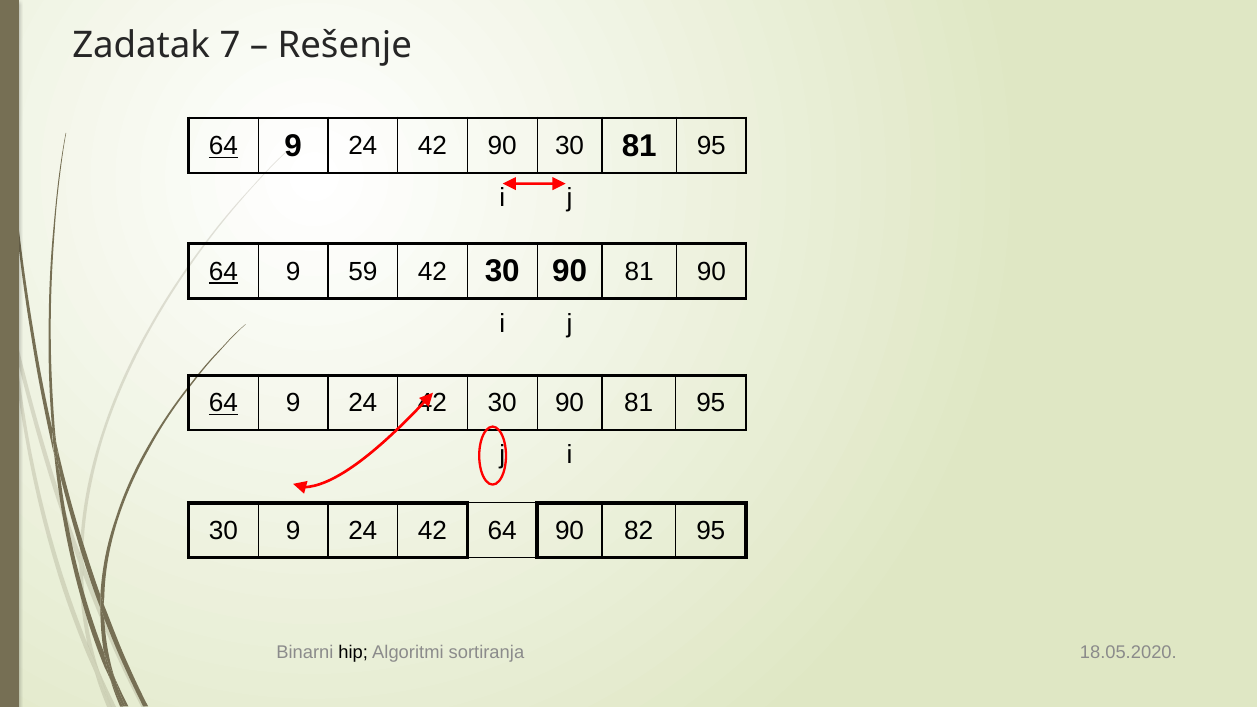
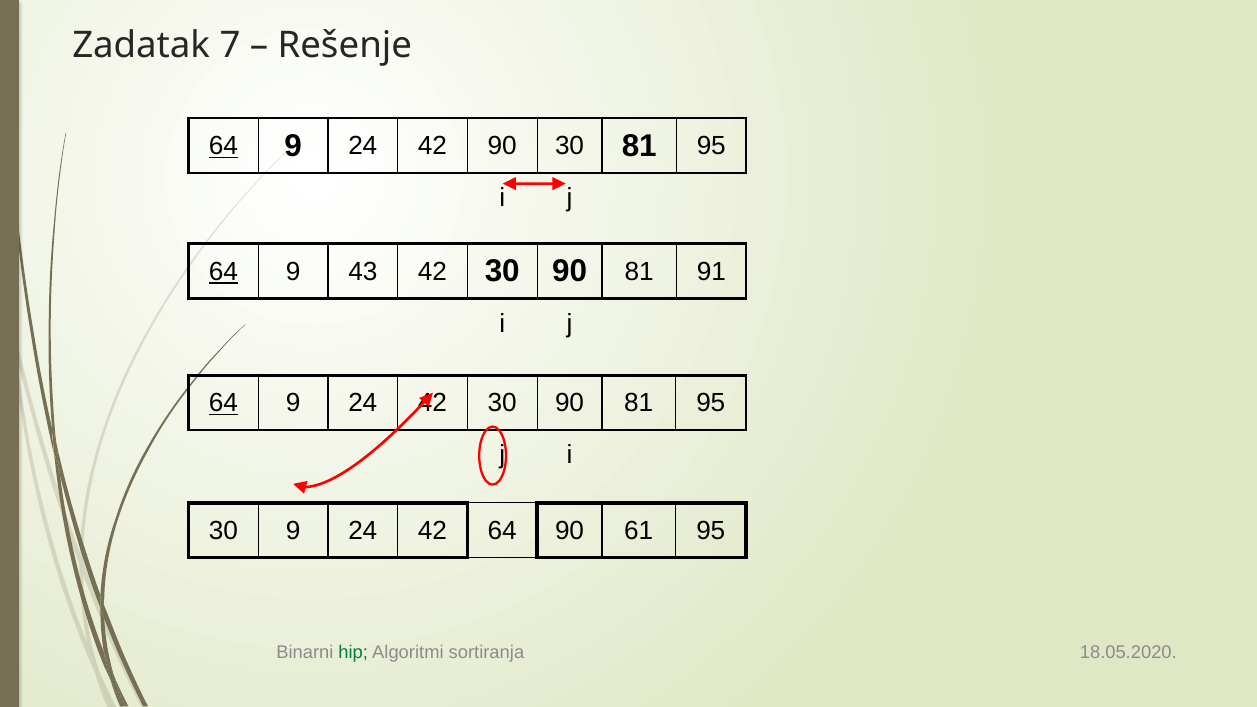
59: 59 -> 43
81 90: 90 -> 91
82: 82 -> 61
hip colour: black -> green
